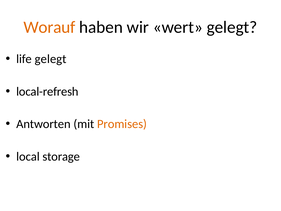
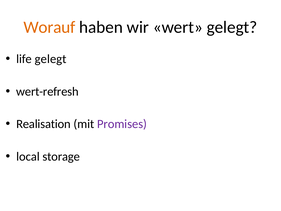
local-refresh: local-refresh -> wert-refresh
Antworten: Antworten -> Realisation
Promises colour: orange -> purple
